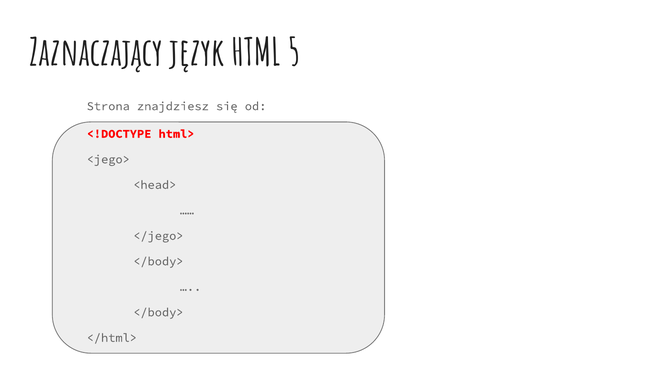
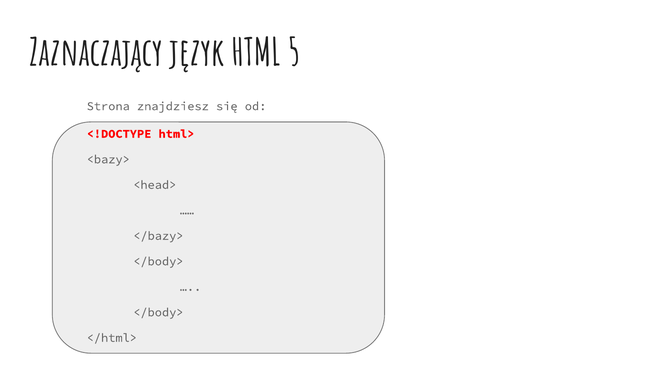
<jego>: <jego> -> <bazy>
</jego>: </jego> -> </bazy>
